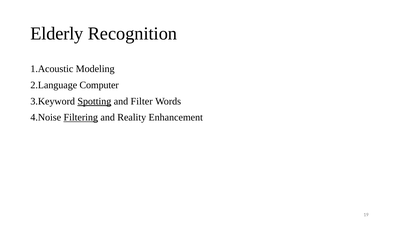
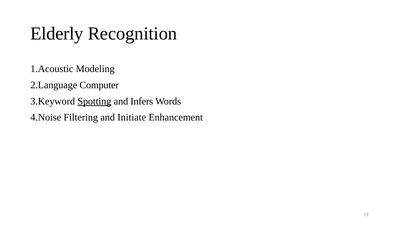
Filter: Filter -> Infers
Filtering underline: present -> none
Reality: Reality -> Initiate
